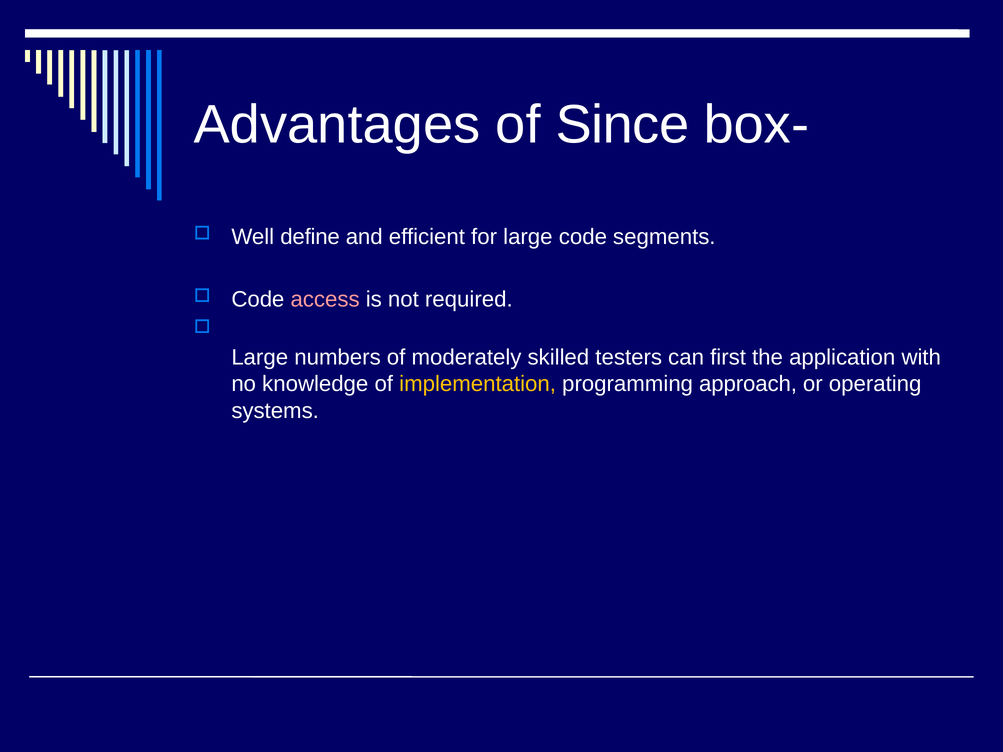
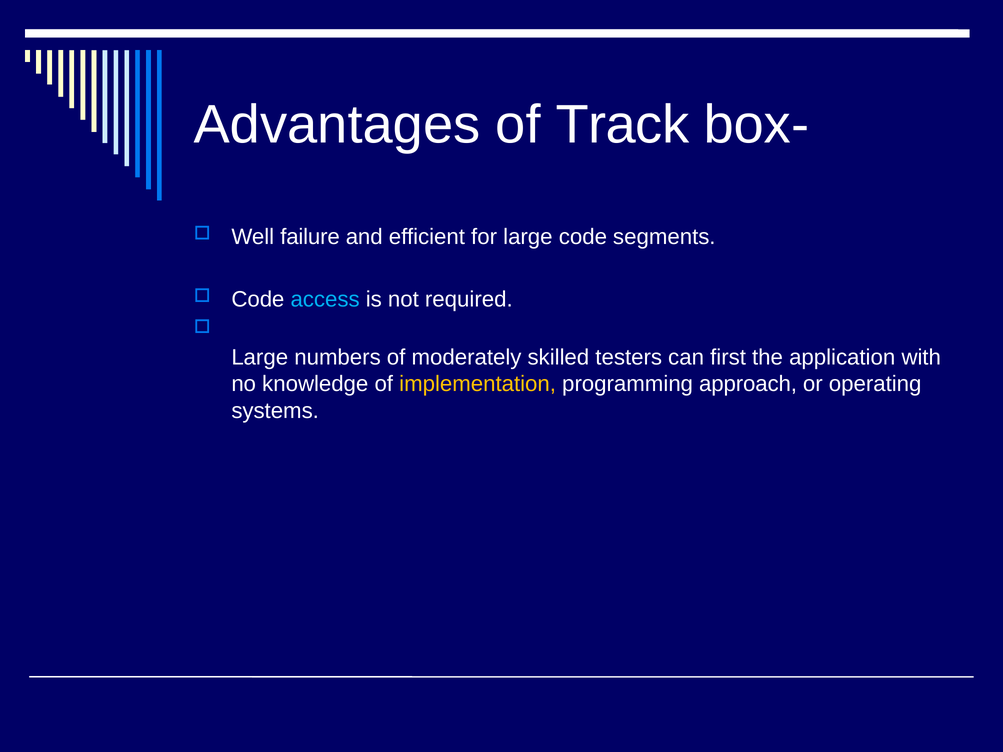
Since: Since -> Track
define: define -> failure
access colour: pink -> light blue
